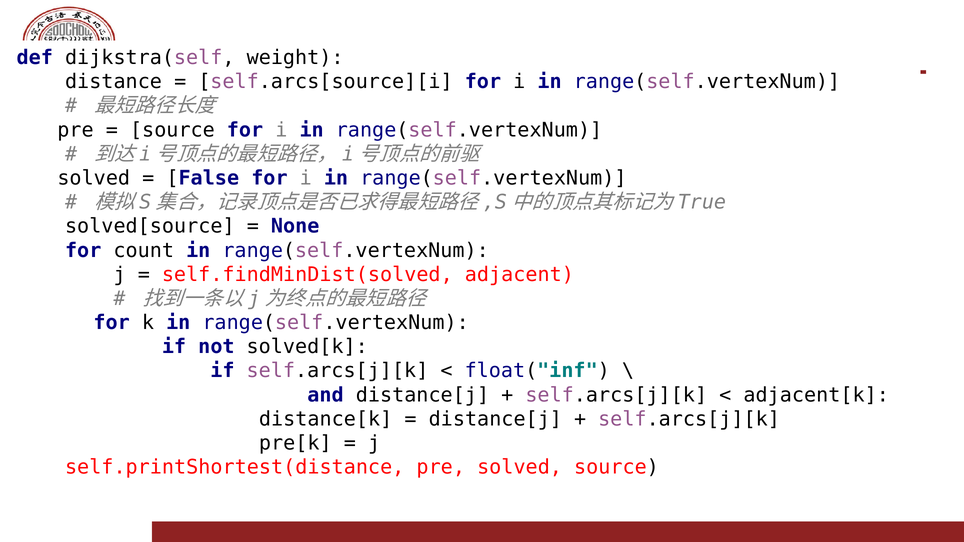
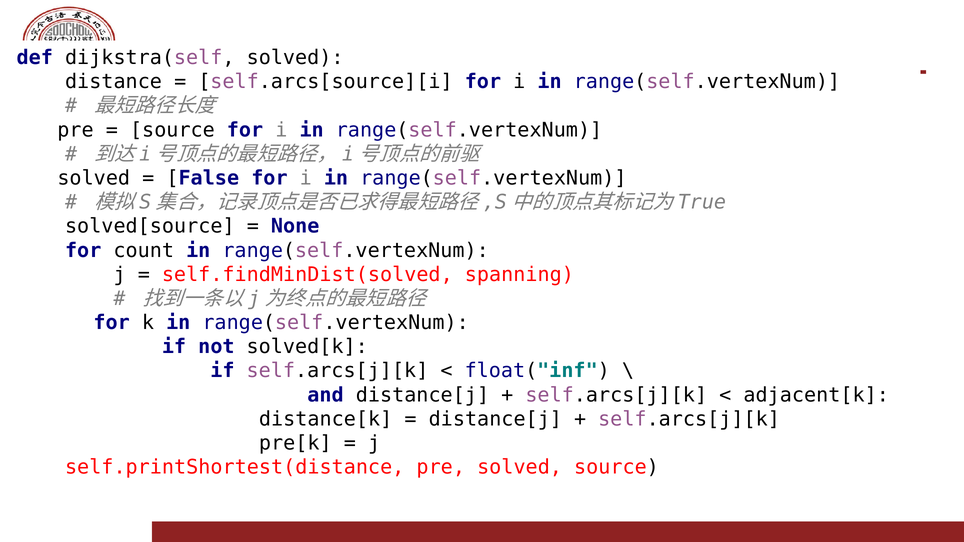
dijkstra(self weight: weight -> solved
adjacent: adjacent -> spanning
